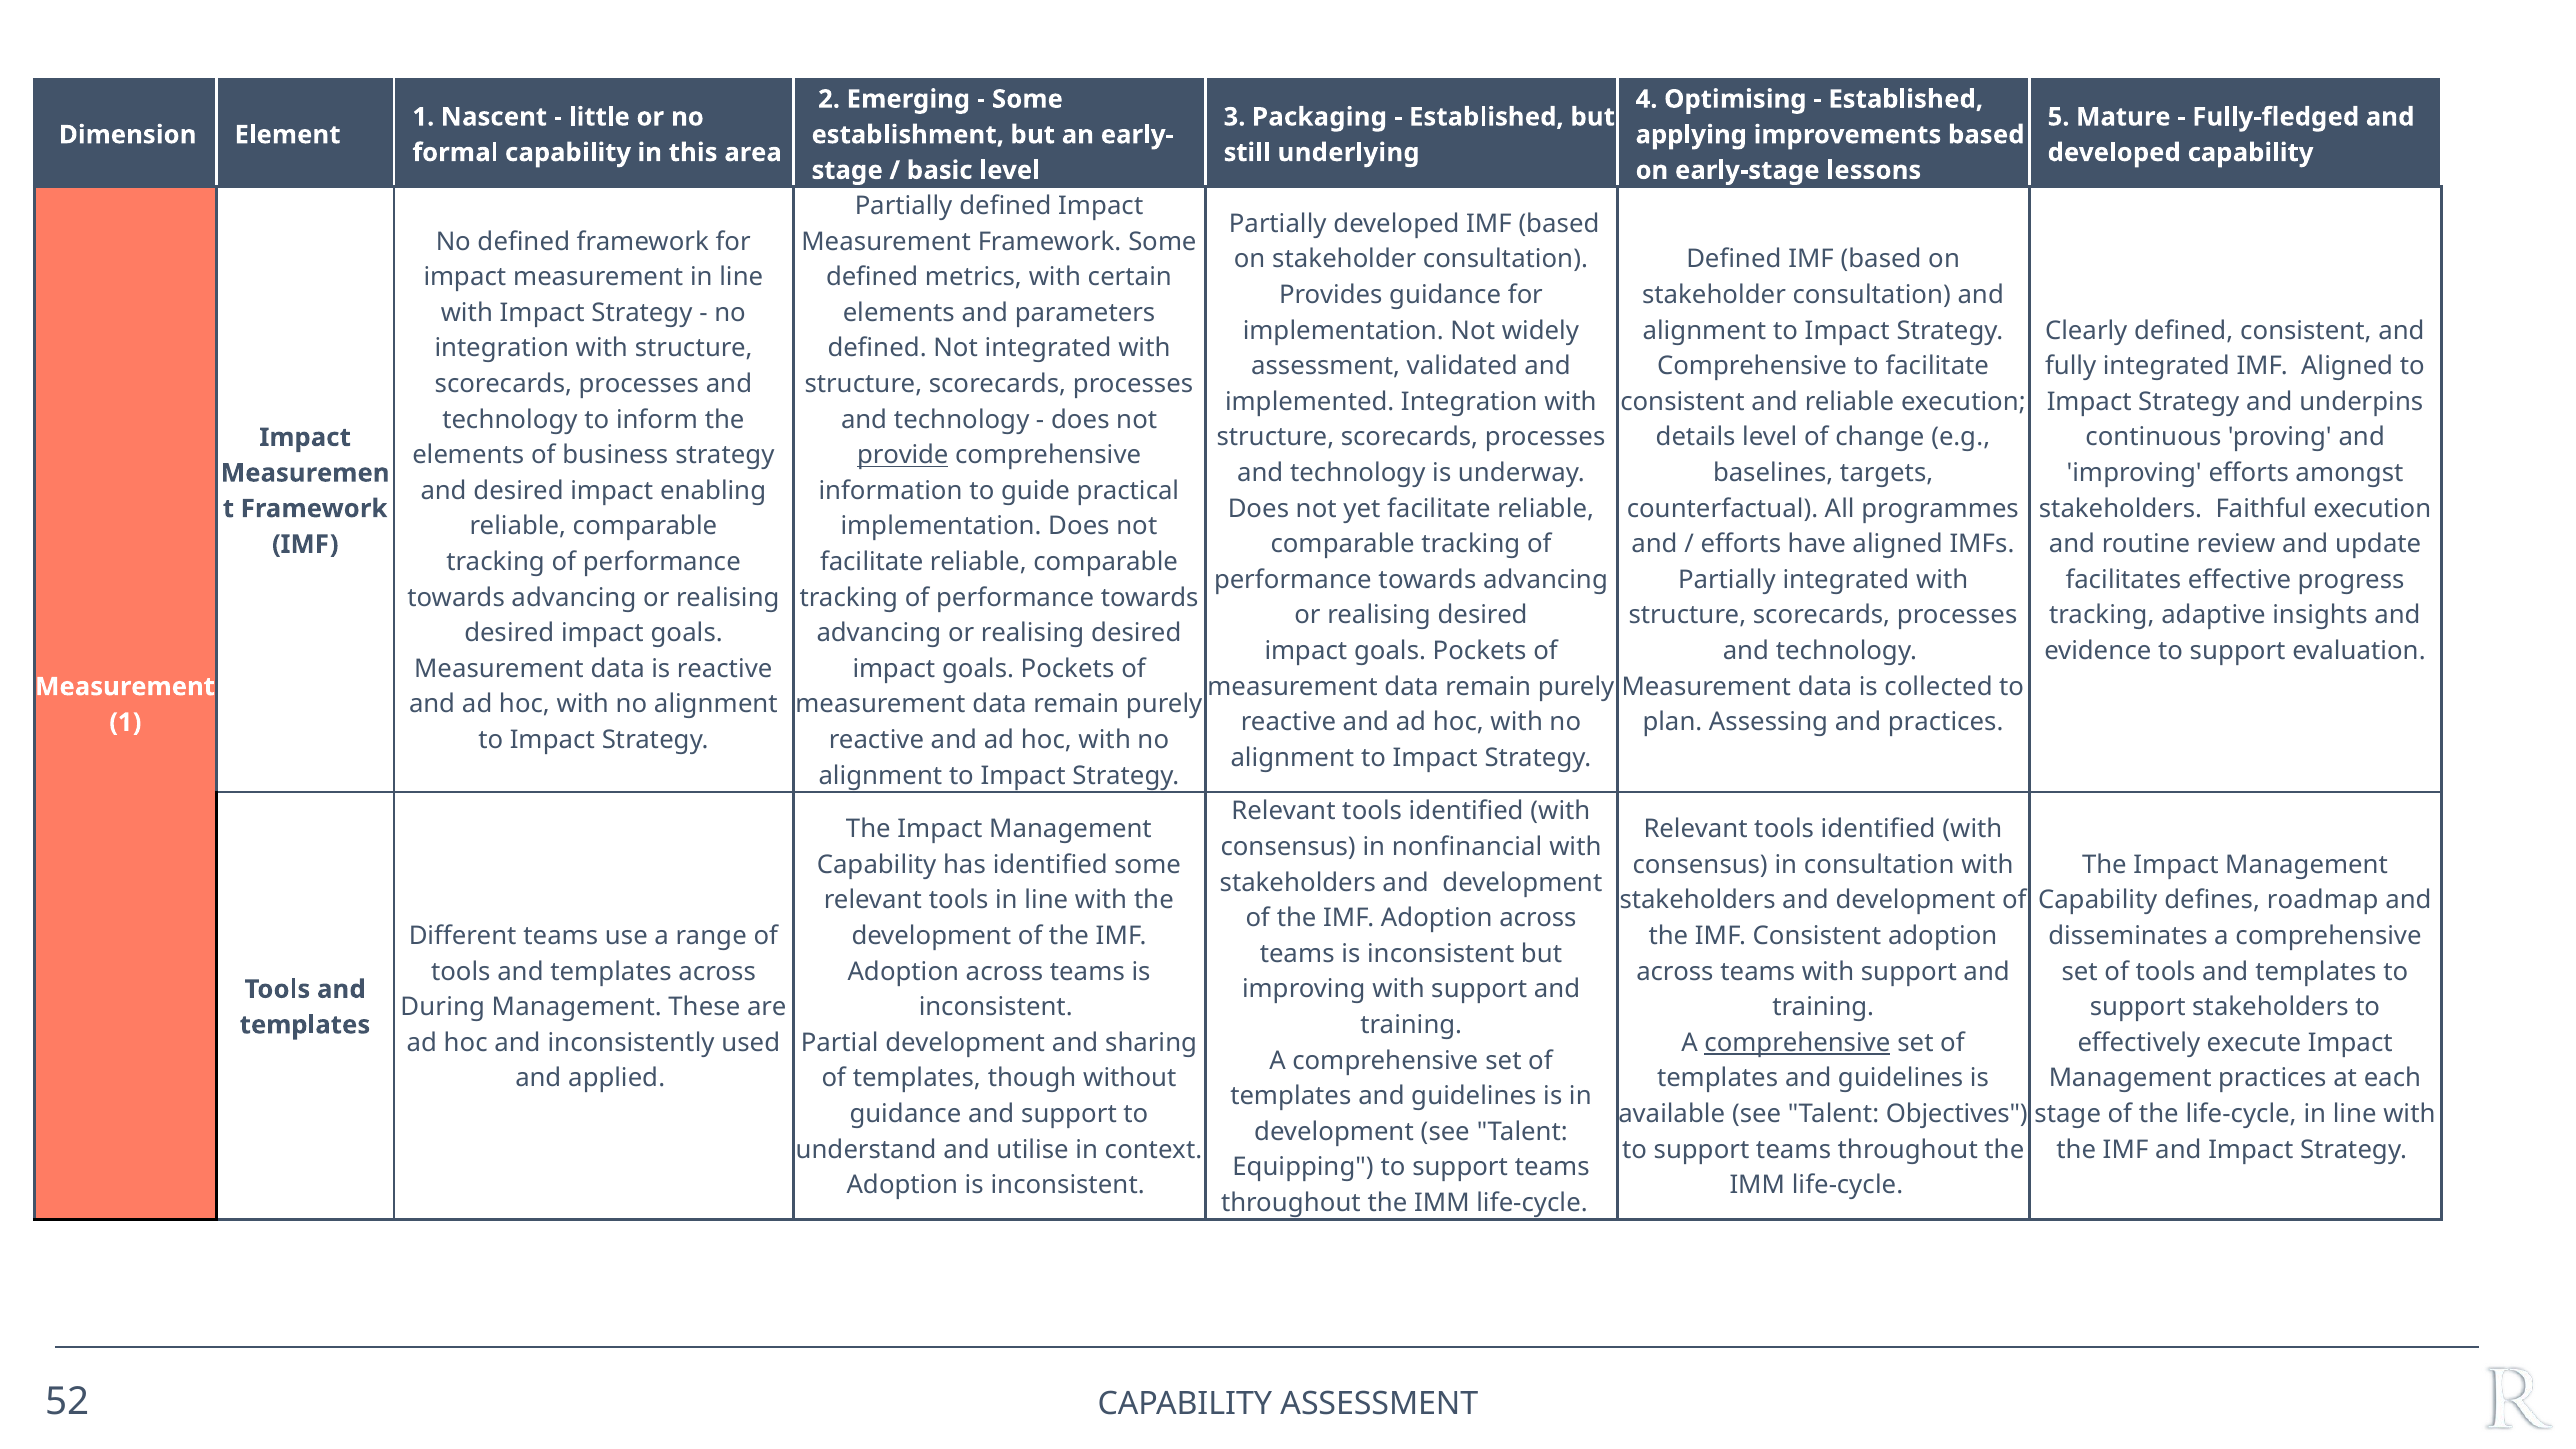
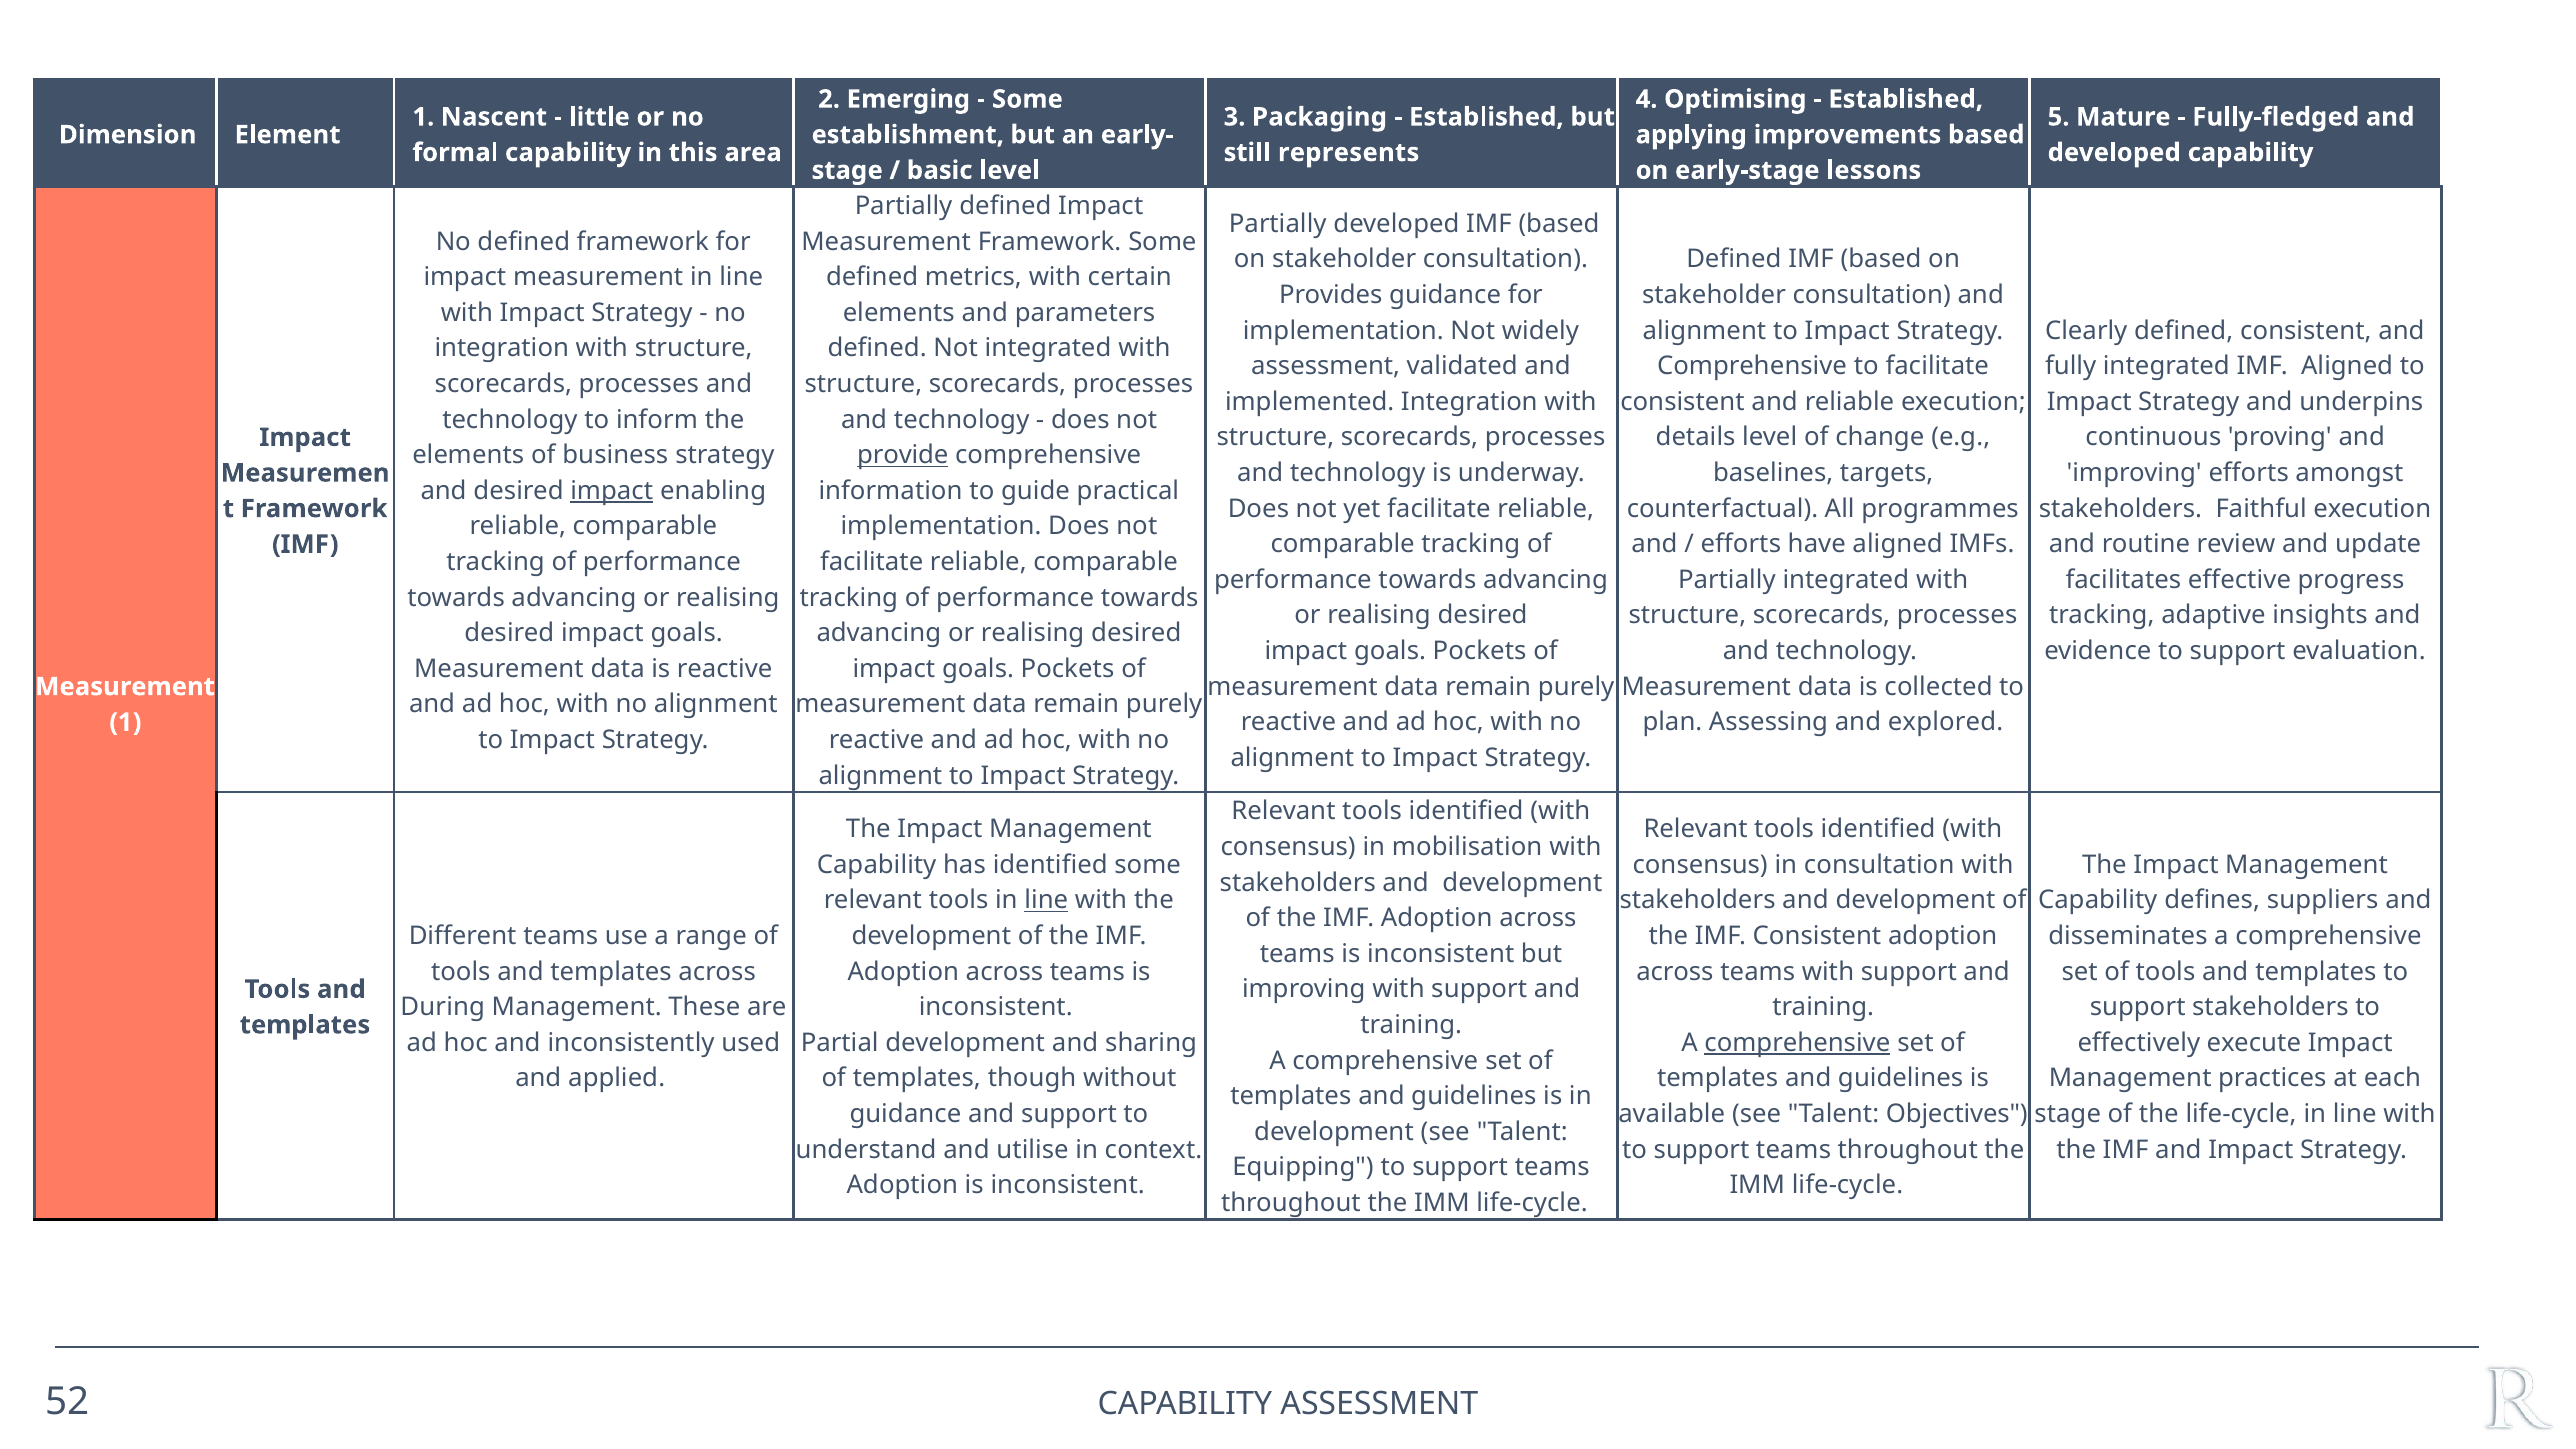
underlying: underlying -> represents
impact at (612, 491) underline: none -> present
and practices: practices -> explored
nonfinancial: nonfinancial -> mobilisation
line at (1046, 900) underline: none -> present
roadmap: roadmap -> suppliers
